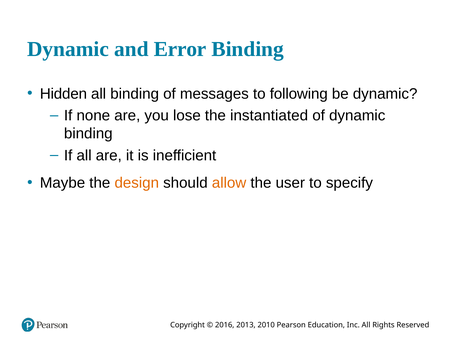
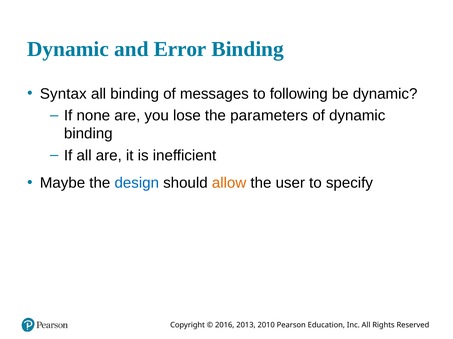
Hidden: Hidden -> Syntax
instantiated: instantiated -> parameters
design colour: orange -> blue
